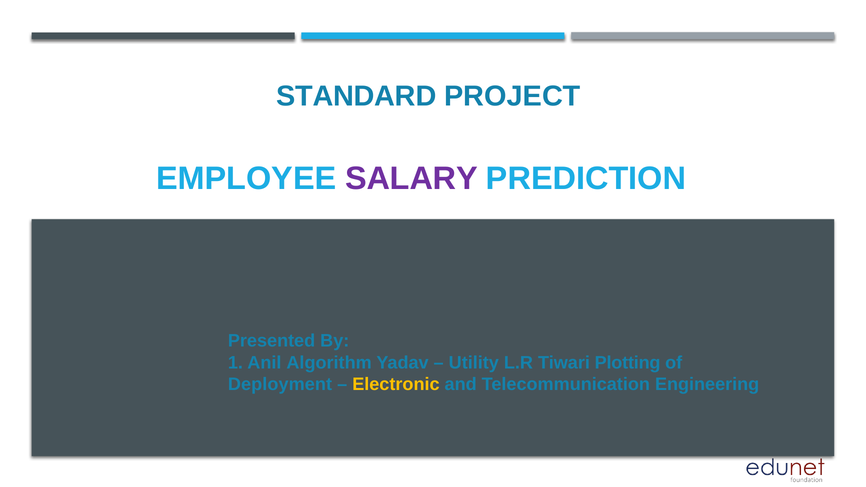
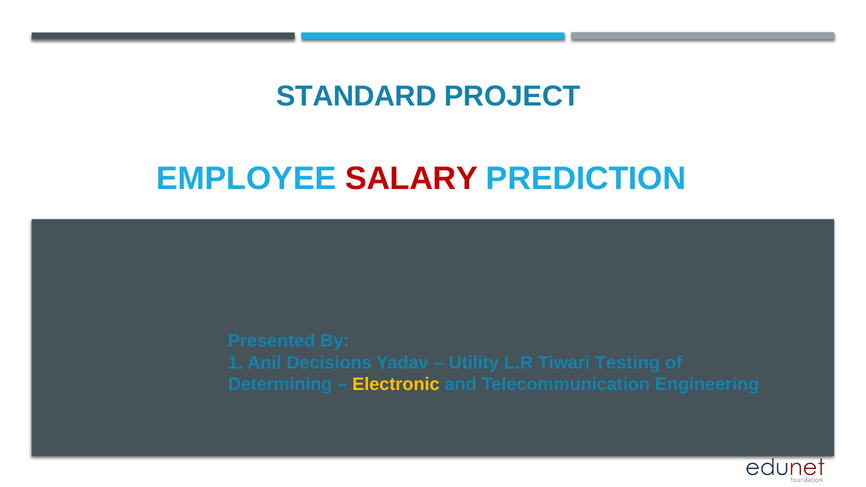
SALARY colour: purple -> red
Algorithm: Algorithm -> Decisions
Plotting: Plotting -> Testing
Deployment: Deployment -> Determining
